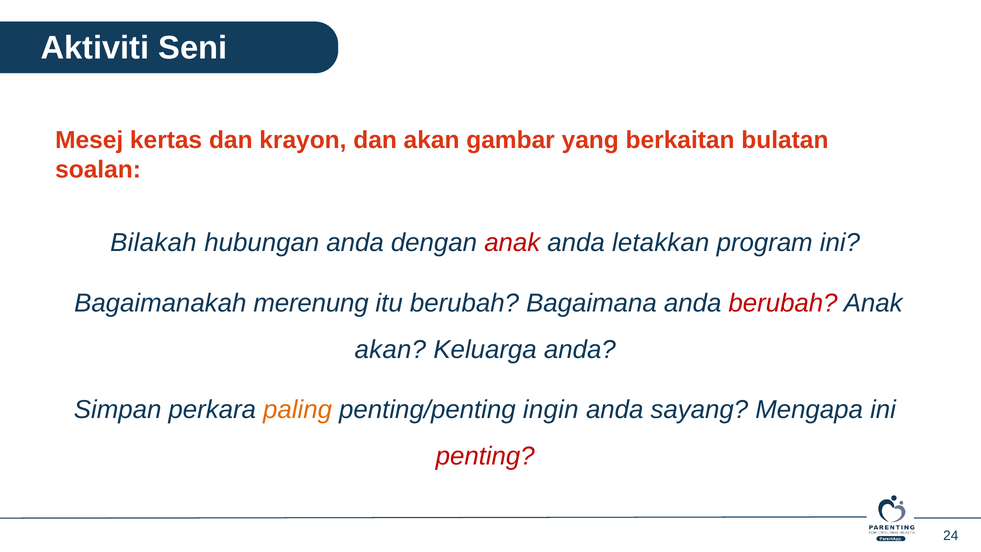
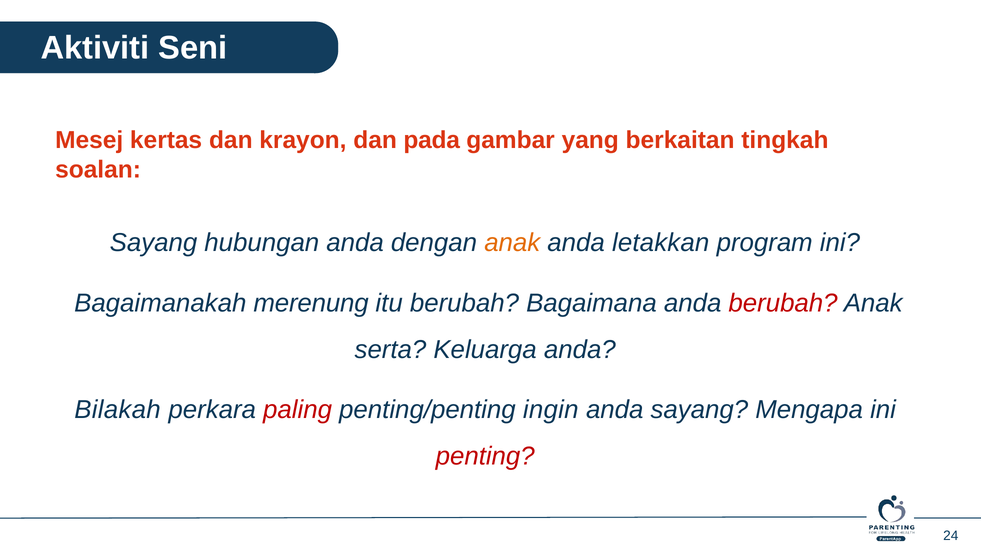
dan akan: akan -> pada
bulatan: bulatan -> tingkah
Bilakah at (153, 243): Bilakah -> Sayang
anak at (512, 243) colour: red -> orange
akan at (390, 349): akan -> serta
Simpan: Simpan -> Bilakah
paling colour: orange -> red
